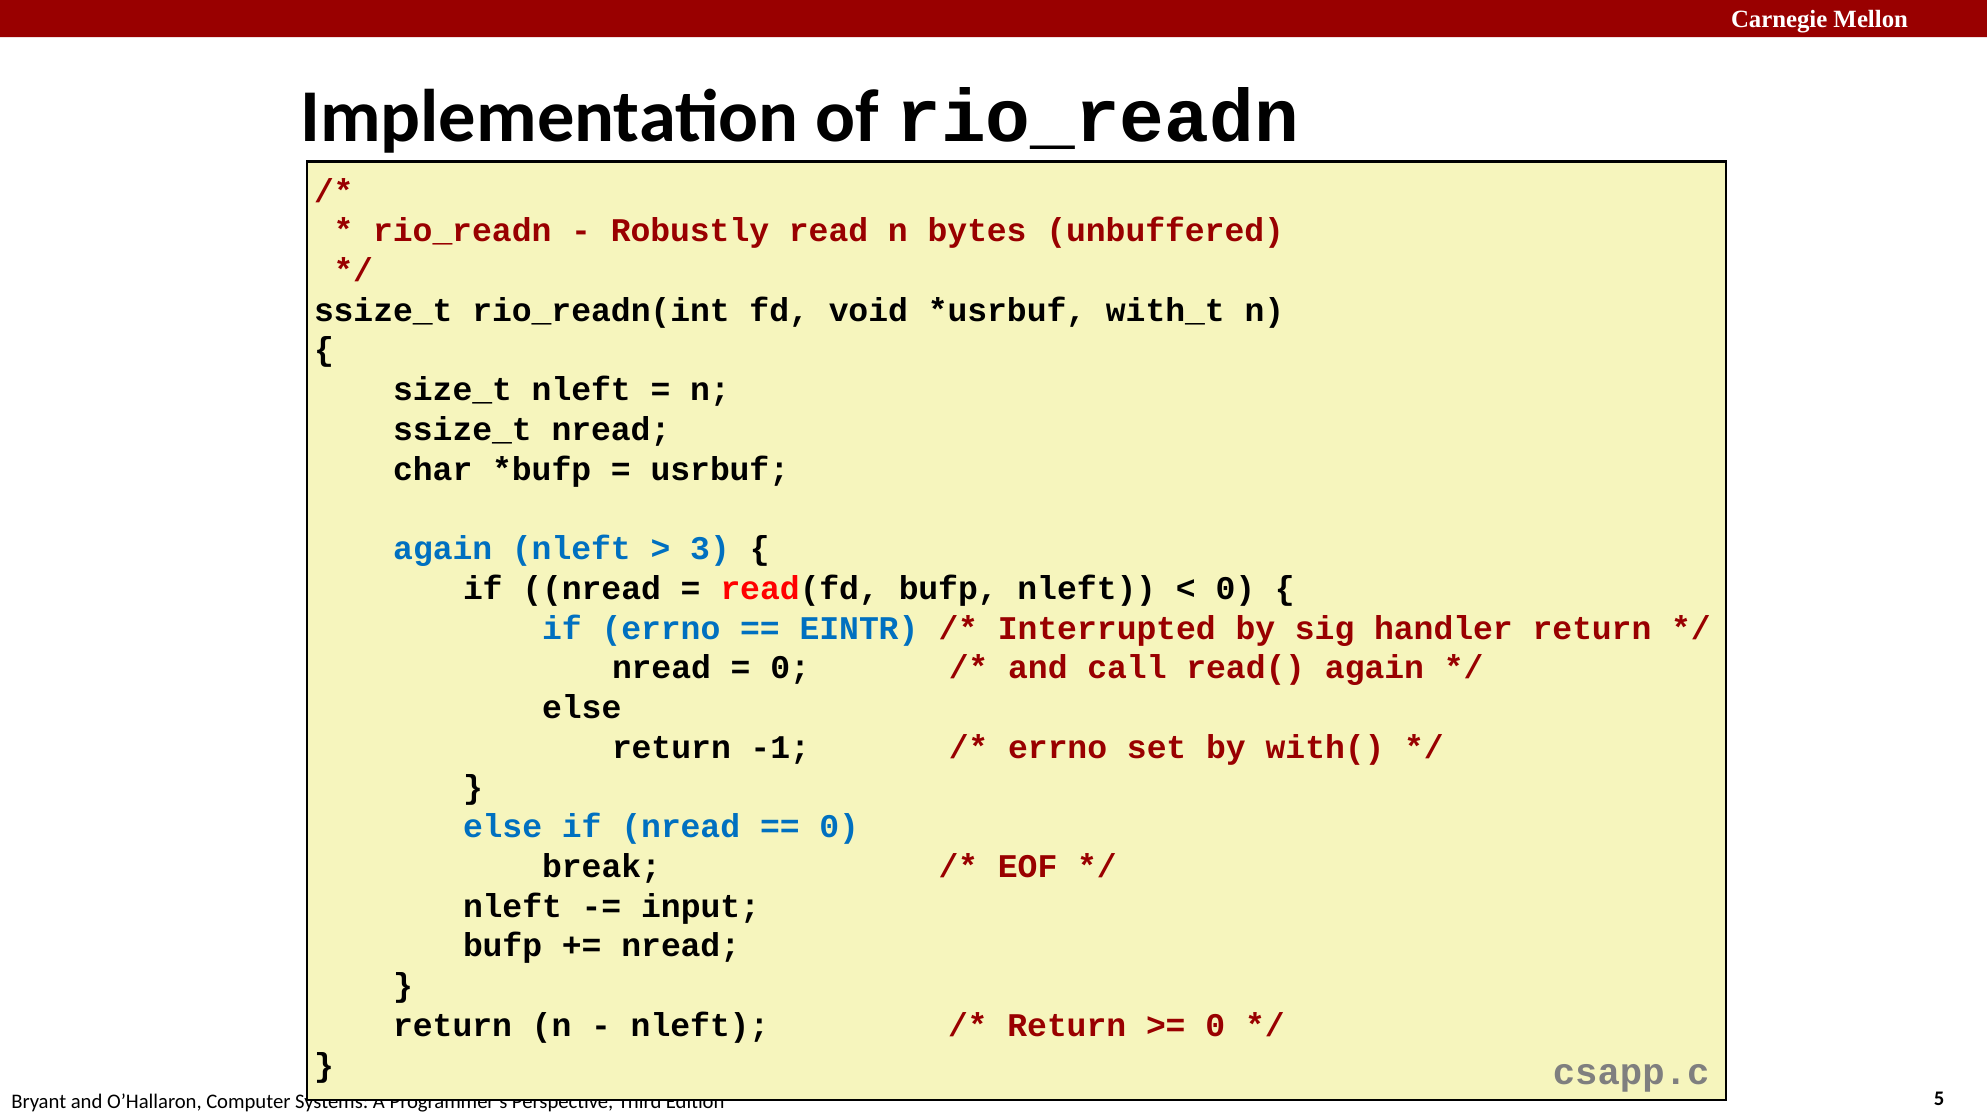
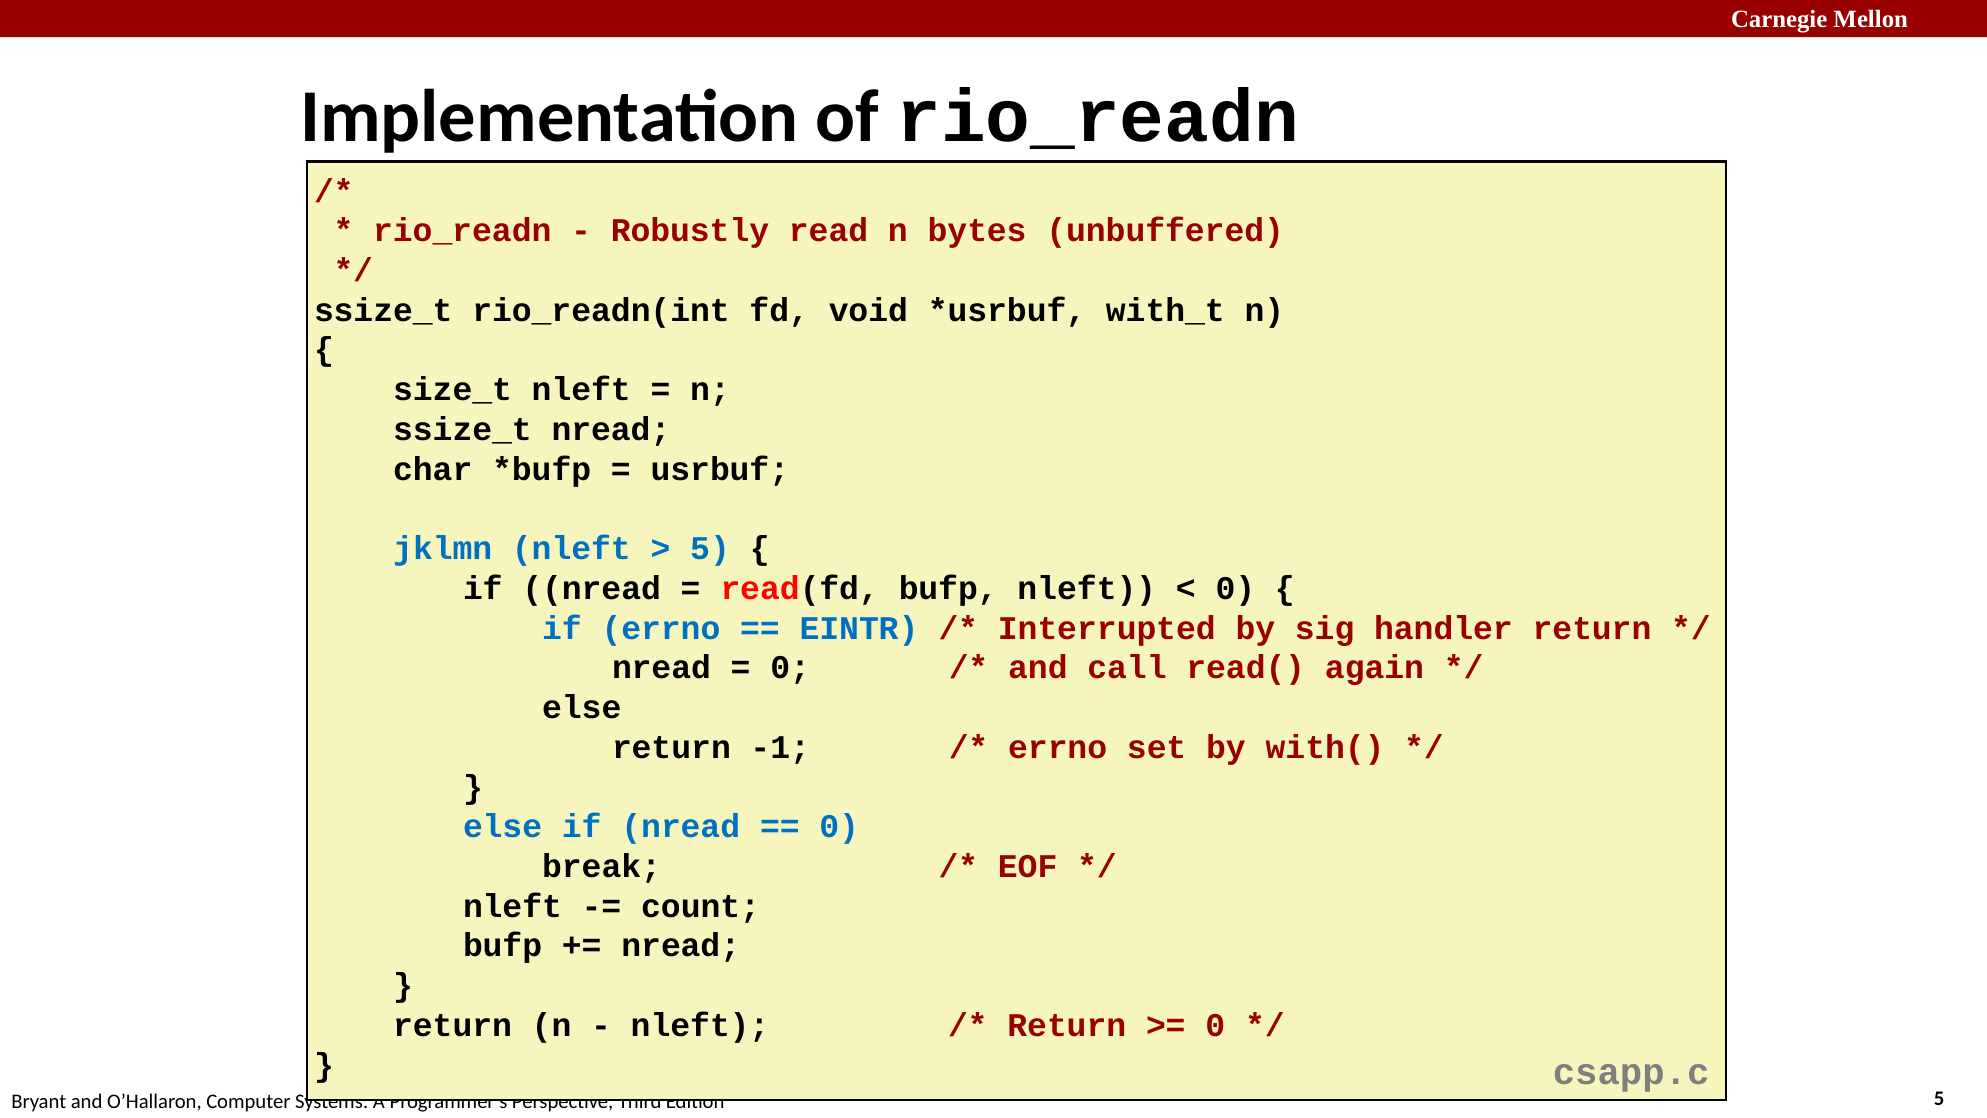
again at (443, 549): again -> jklmn
3 at (710, 549): 3 -> 5
input: input -> count
